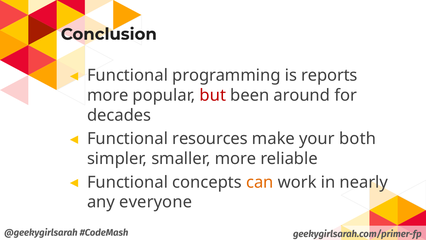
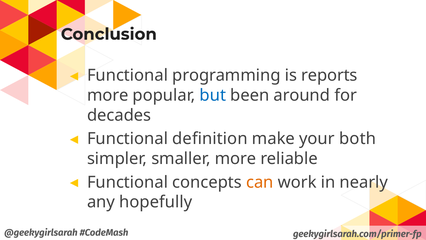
but colour: red -> blue
resources: resources -> definition
everyone: everyone -> hopefully
